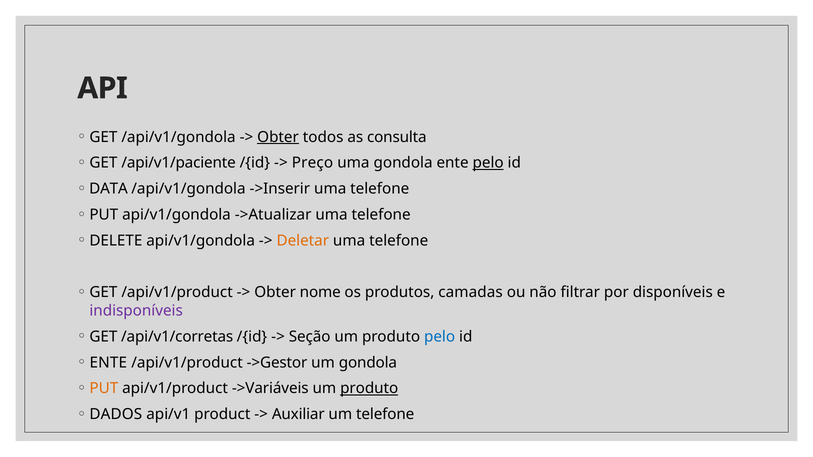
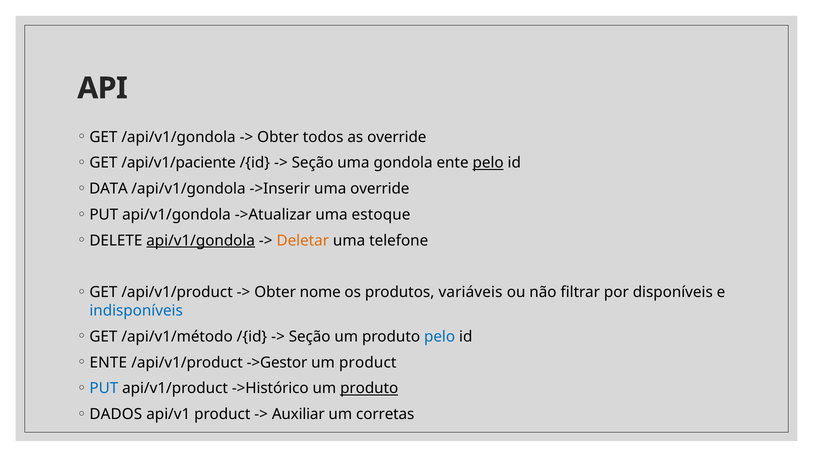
Obter at (278, 137) underline: present -> none
as consulta: consulta -> override
Preço at (312, 163): Preço -> Seção
->Inserir uma telefone: telefone -> override
->Atualizar uma telefone: telefone -> estoque
api/v1/gondola at (201, 241) underline: none -> present
camadas: camadas -> variáveis
indisponíveis colour: purple -> blue
/api/v1/corretas: /api/v1/corretas -> /api/v1/método
um gondola: gondola -> product
PUT at (104, 389) colour: orange -> blue
->Variáveis: ->Variáveis -> ->Histórico
um telefone: telefone -> corretas
